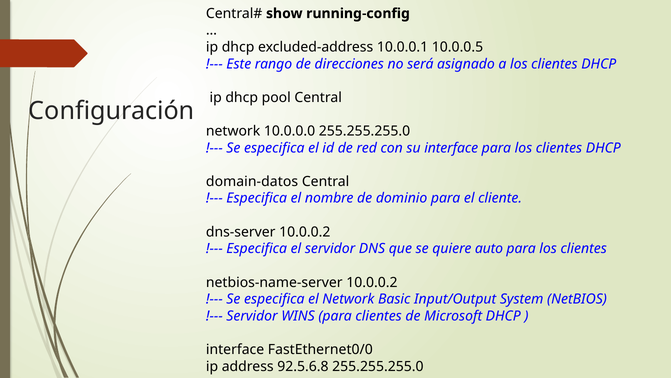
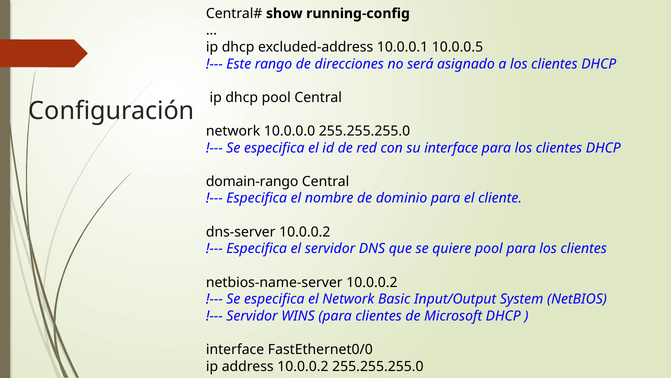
domain-datos: domain-datos -> domain-rango
quiere auto: auto -> pool
address 92.5.6.8: 92.5.6.8 -> 10.0.0.2
